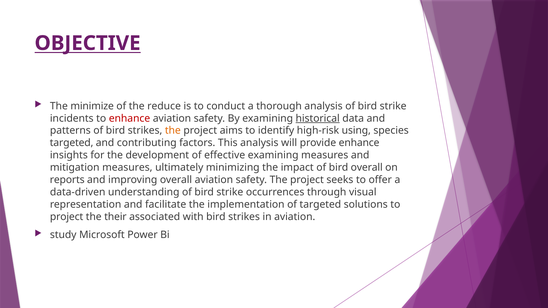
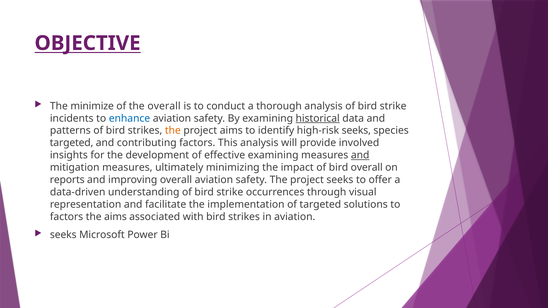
the reduce: reduce -> overall
enhance at (129, 118) colour: red -> blue
high-risk using: using -> seeks
provide enhance: enhance -> involved
and at (360, 155) underline: none -> present
project at (67, 217): project -> factors
the their: their -> aims
study at (63, 235): study -> seeks
